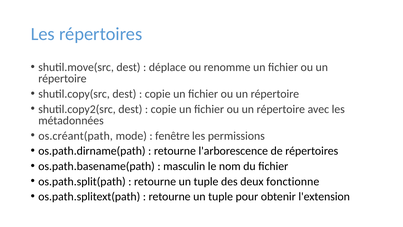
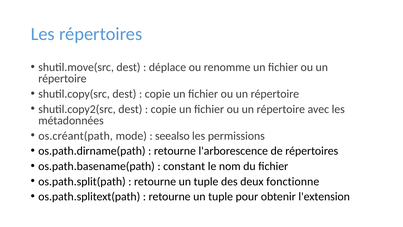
fenêtre: fenêtre -> seealso
masculin: masculin -> constant
